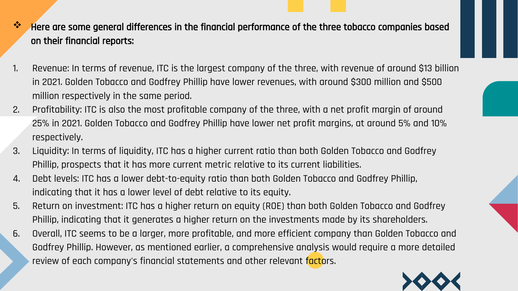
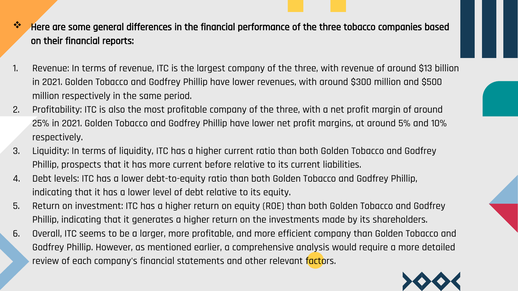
metric: metric -> before
